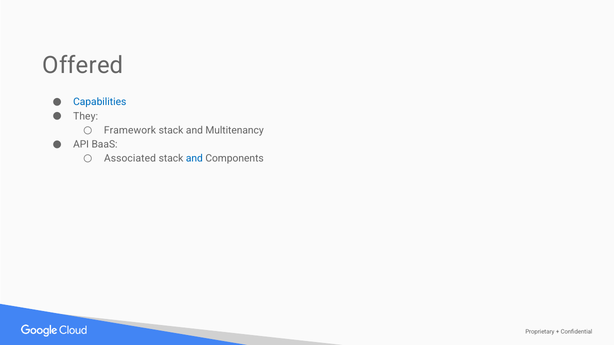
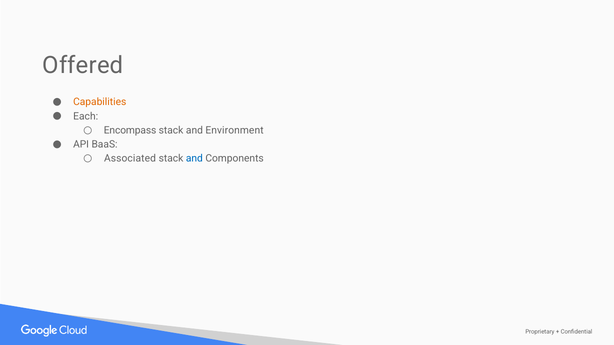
Capabilities colour: blue -> orange
They: They -> Each
Framework: Framework -> Encompass
Multitenancy: Multitenancy -> Environment
